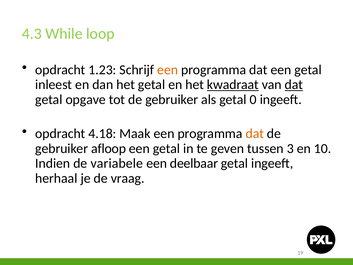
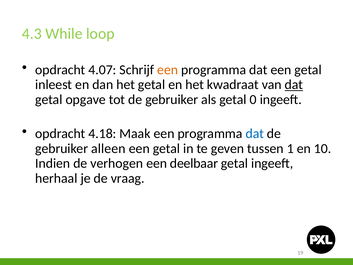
1.23: 1.23 -> 4.07
kwadraat underline: present -> none
dat at (255, 134) colour: orange -> blue
afloop: afloop -> alleen
3: 3 -> 1
variabele: variabele -> verhogen
